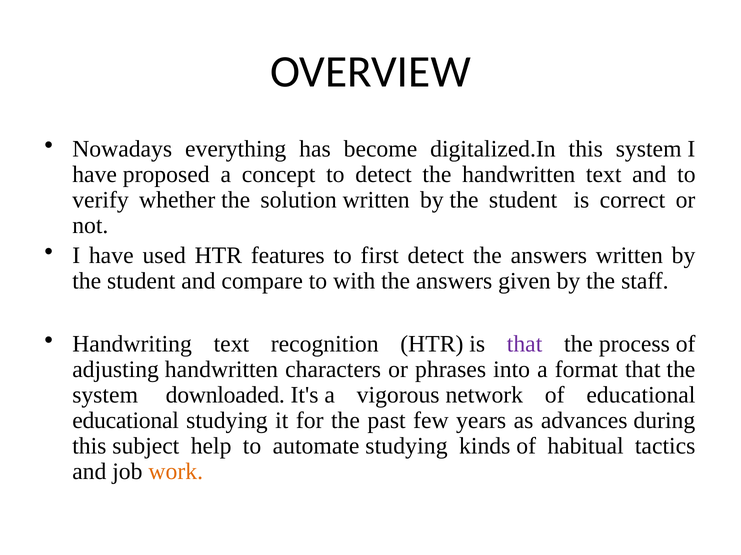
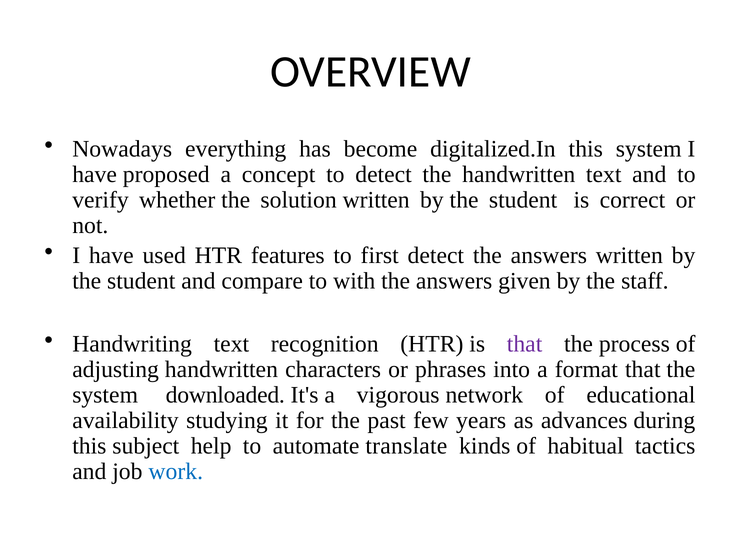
educational at (126, 421): educational -> availability
automate studying: studying -> translate
work colour: orange -> blue
